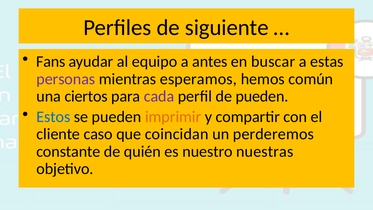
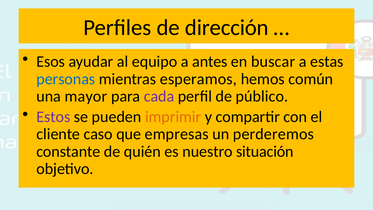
siguiente: siguiente -> dirección
Fans: Fans -> Esos
personas colour: purple -> blue
ciertos: ciertos -> mayor
de pueden: pueden -> público
Estos colour: blue -> purple
coincidan: coincidan -> empresas
nuestras: nuestras -> situación
